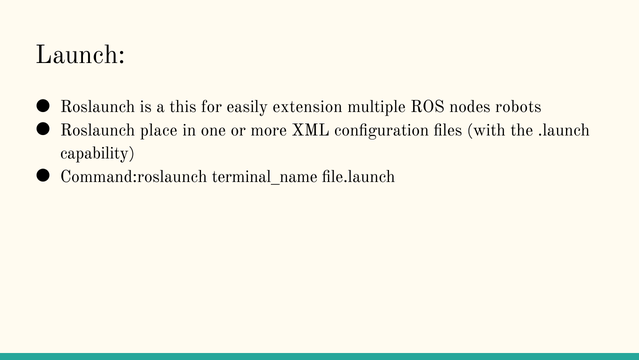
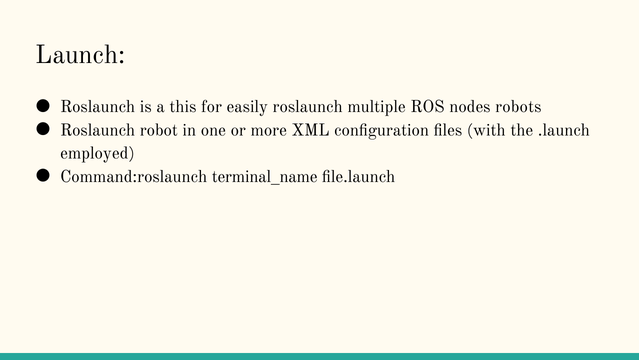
easily extension: extension -> roslaunch
place: place -> robot
capability: capability -> employed
